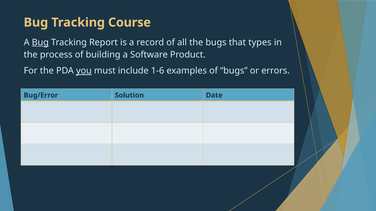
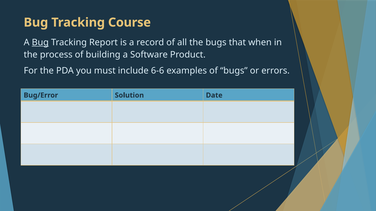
types: types -> when
you underline: present -> none
1-6: 1-6 -> 6-6
